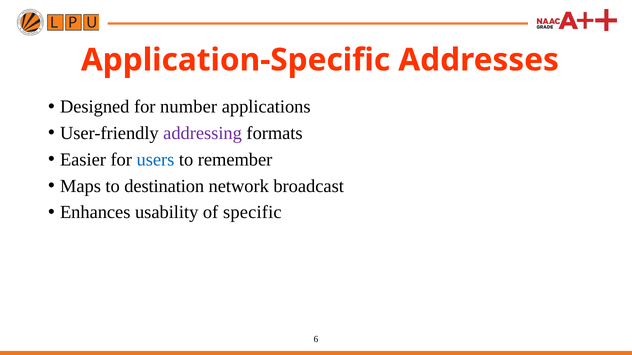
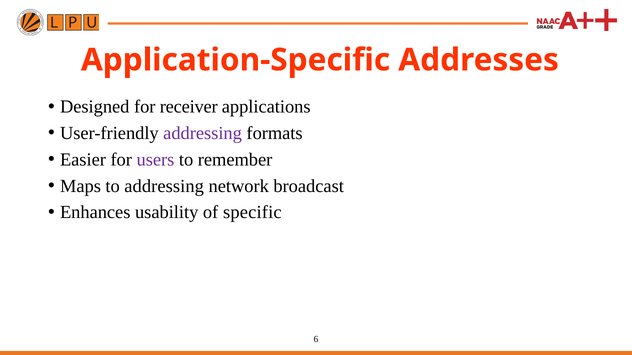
number: number -> receiver
users colour: blue -> purple
to destination: destination -> addressing
